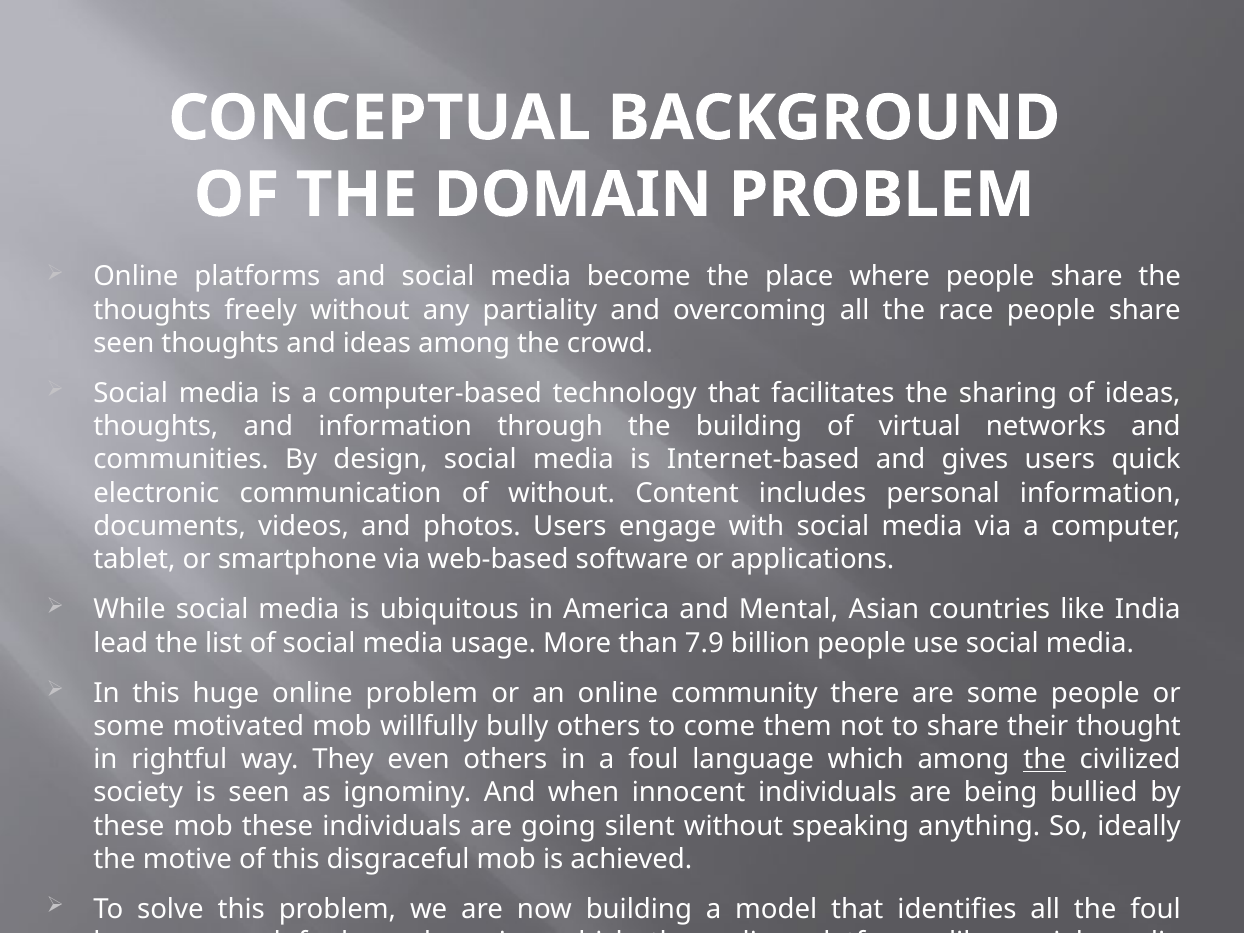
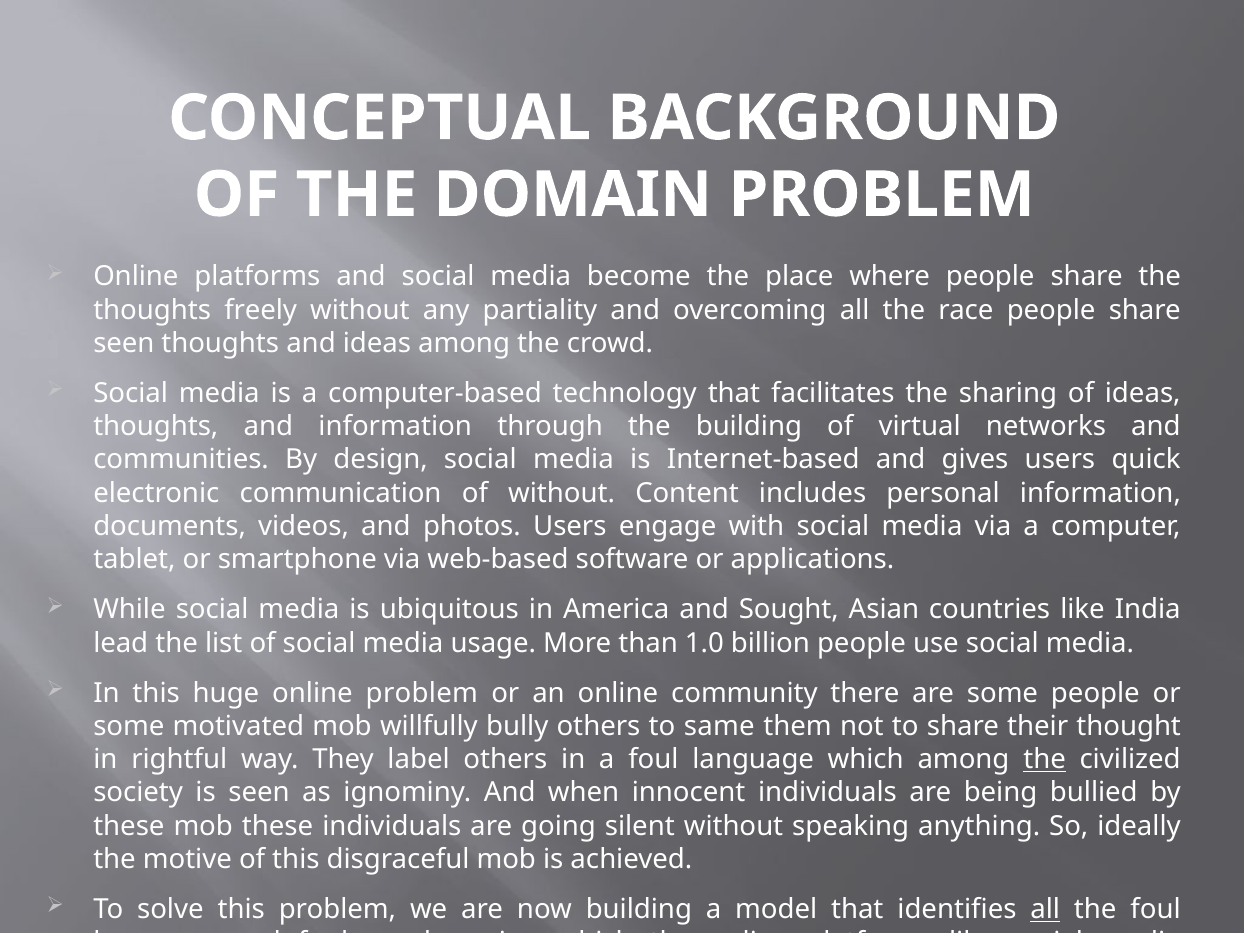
Mental: Mental -> Sought
7.9: 7.9 -> 1.0
come: come -> same
They even: even -> label
all at (1045, 910) underline: none -> present
